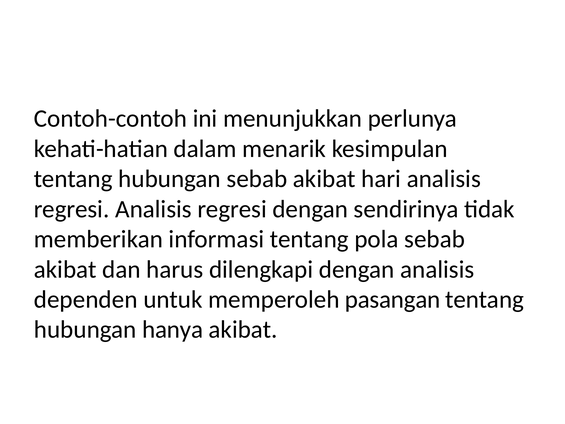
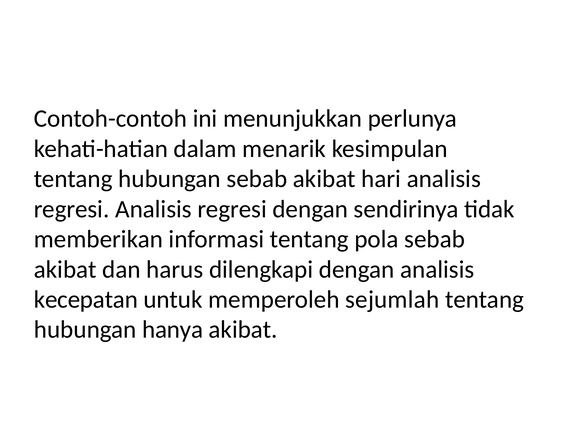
dependen: dependen -> kecepatan
pasangan: pasangan -> sejumlah
